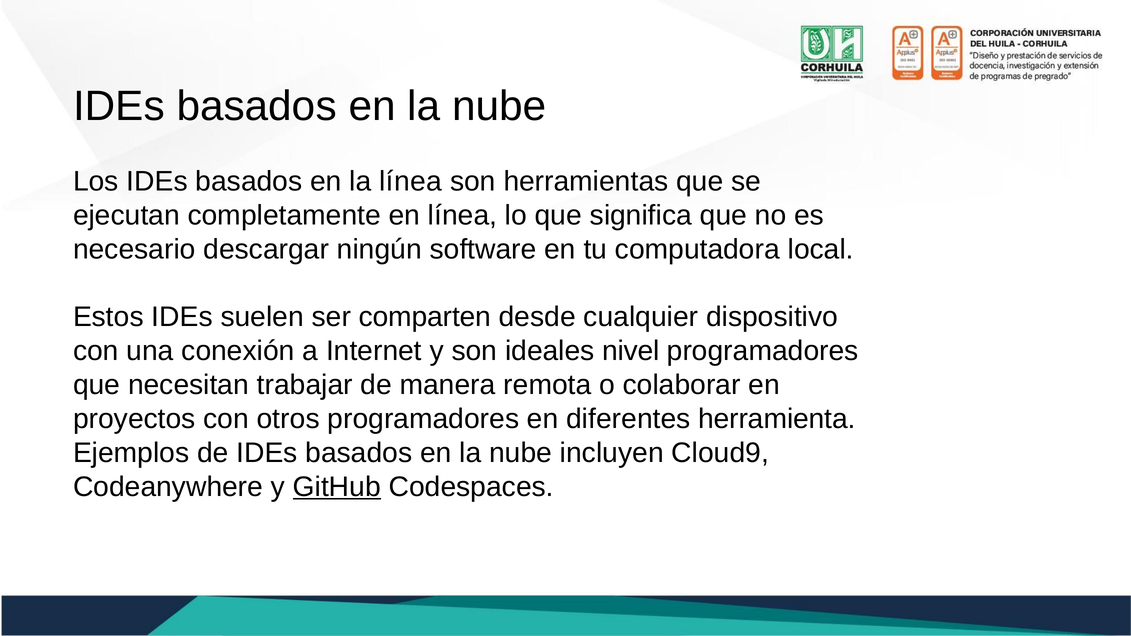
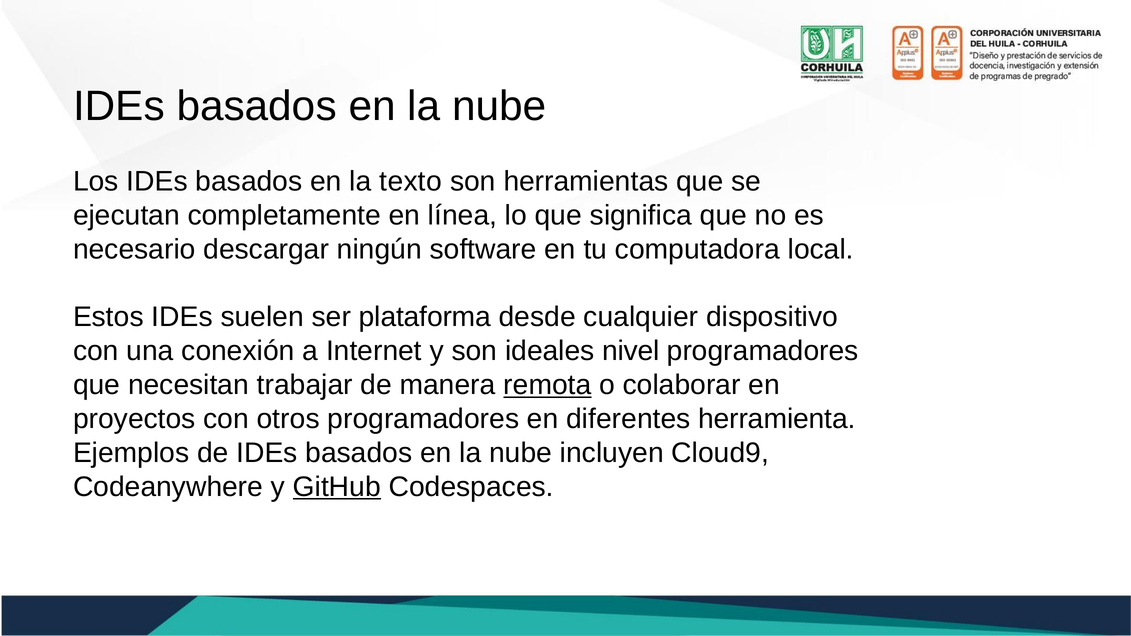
la línea: línea -> texto
comparten: comparten -> plataforma
remota underline: none -> present
